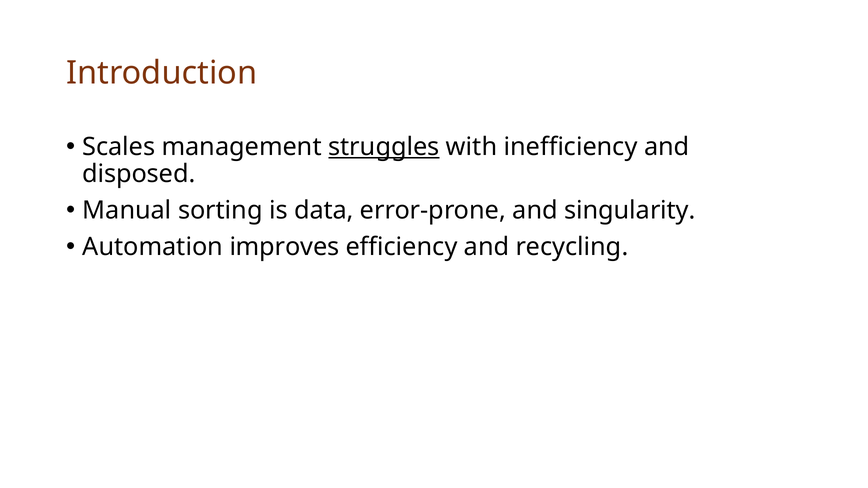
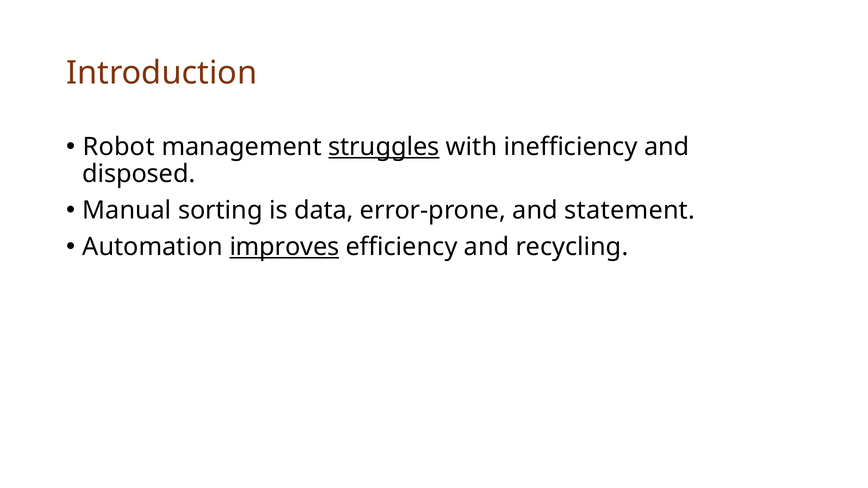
Scales: Scales -> Robot
singularity: singularity -> statement
improves underline: none -> present
